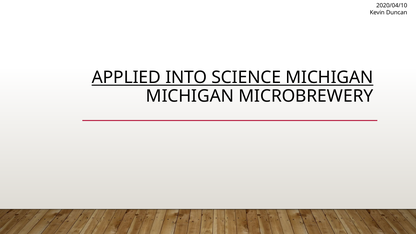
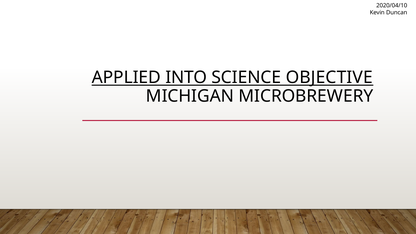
SCIENCE MICHIGAN: MICHIGAN -> OBJECTIVE
